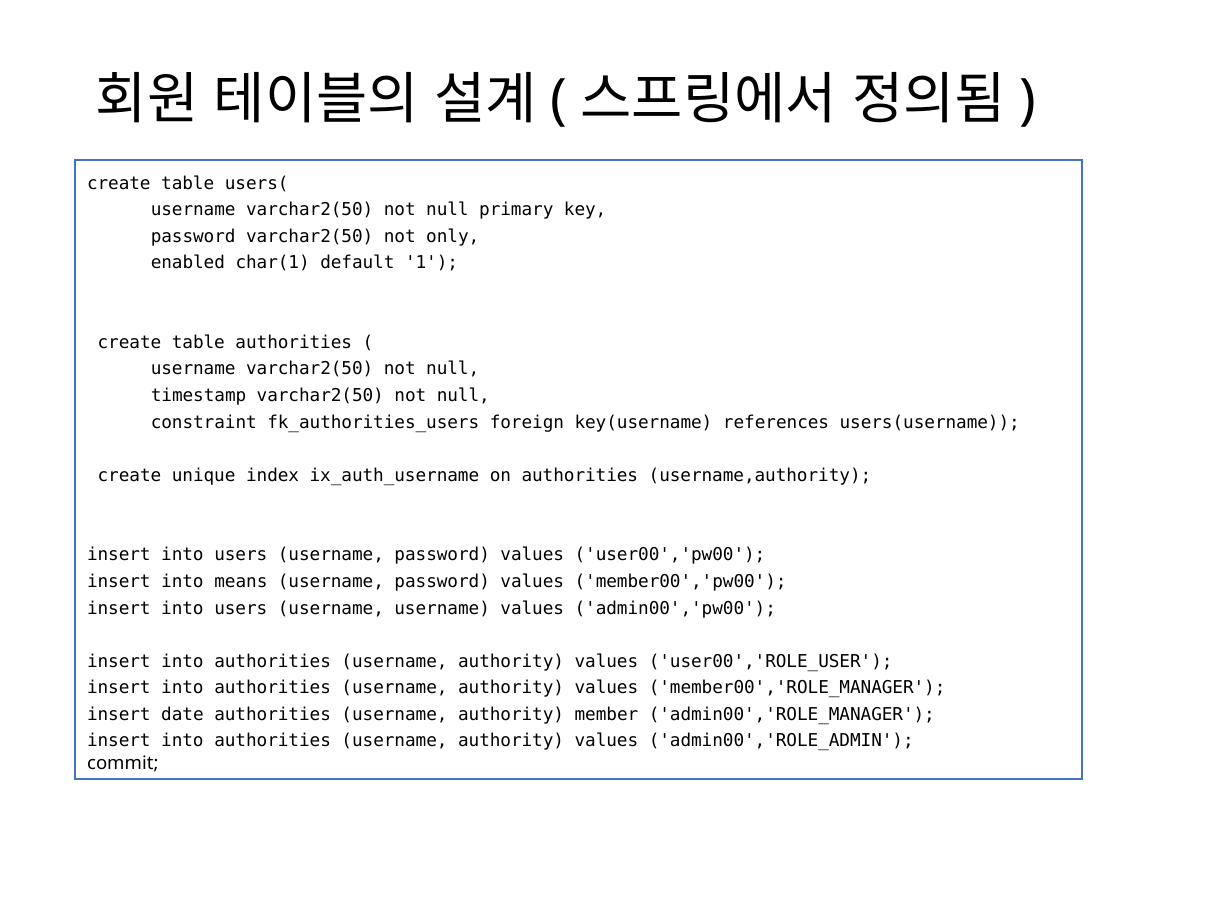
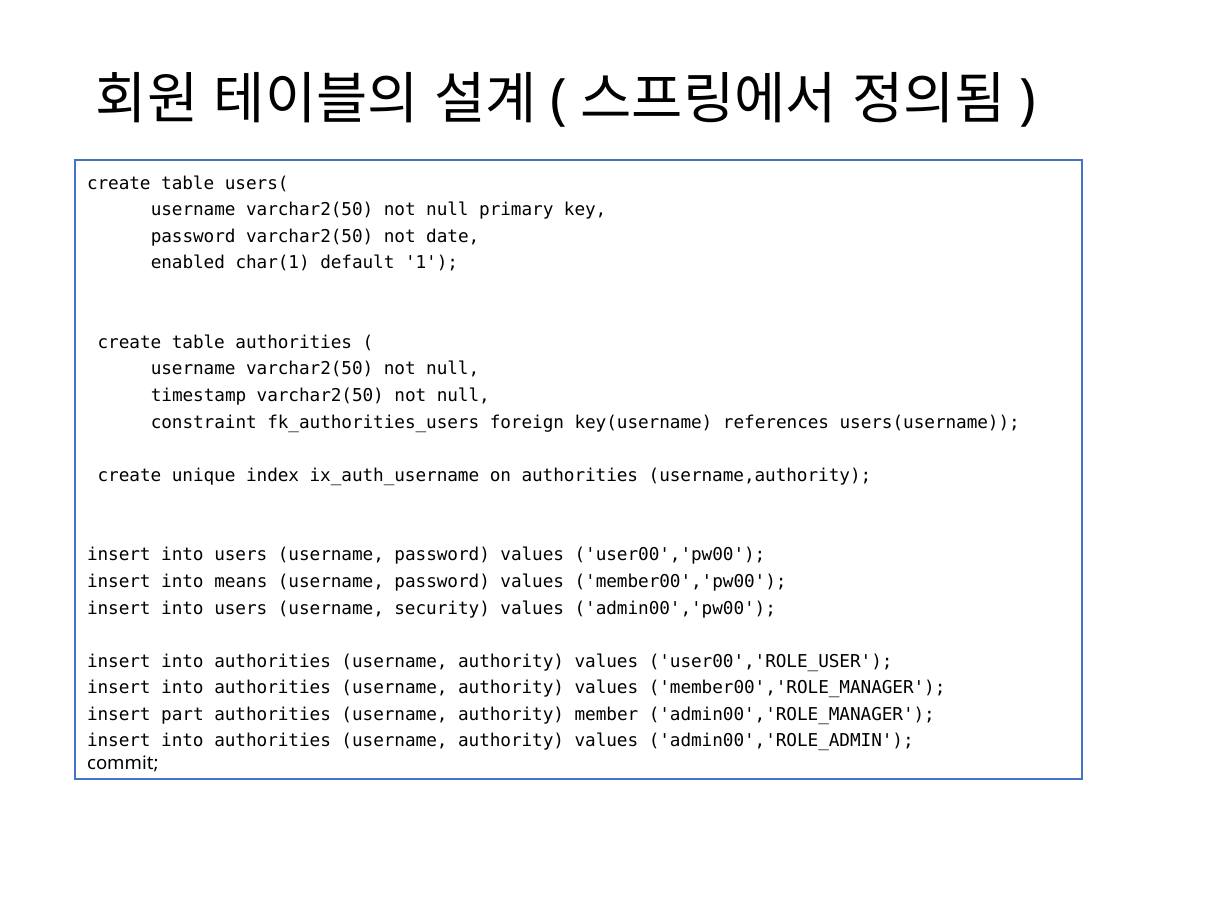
only: only -> date
username username: username -> security
date: date -> part
